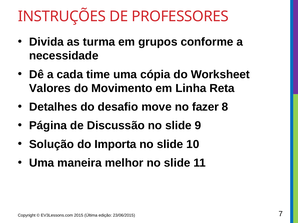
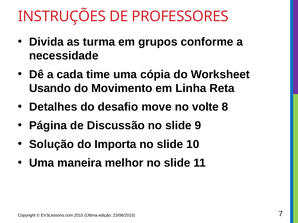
Valores: Valores -> Usando
fazer: fazer -> volte
